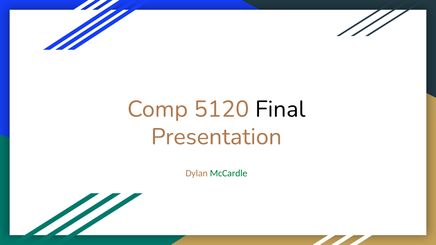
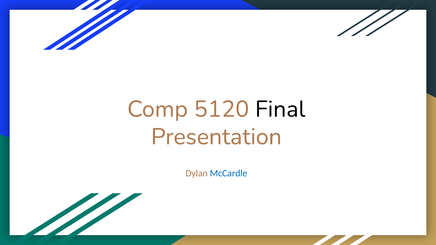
McCardle colour: green -> blue
